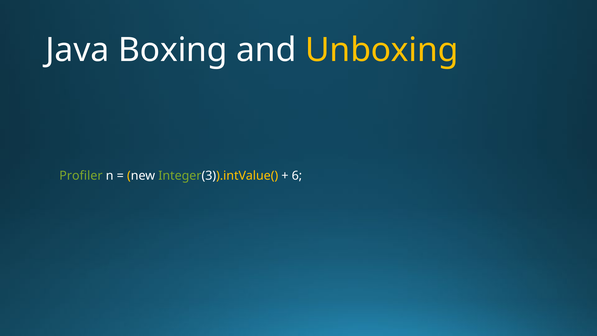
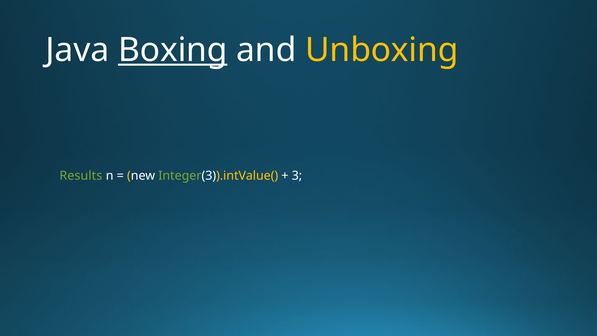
Boxing underline: none -> present
Profiler: Profiler -> Results
6: 6 -> 3
